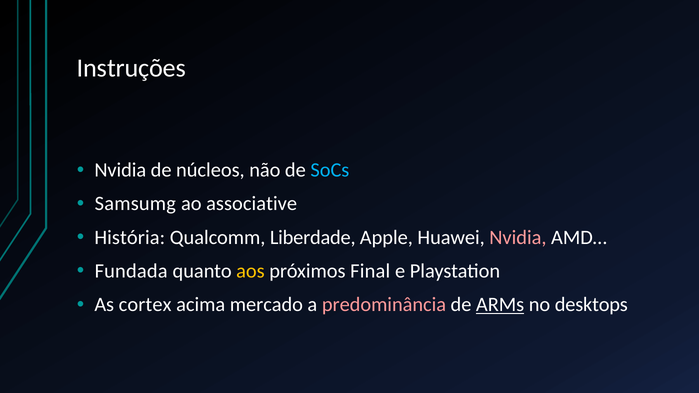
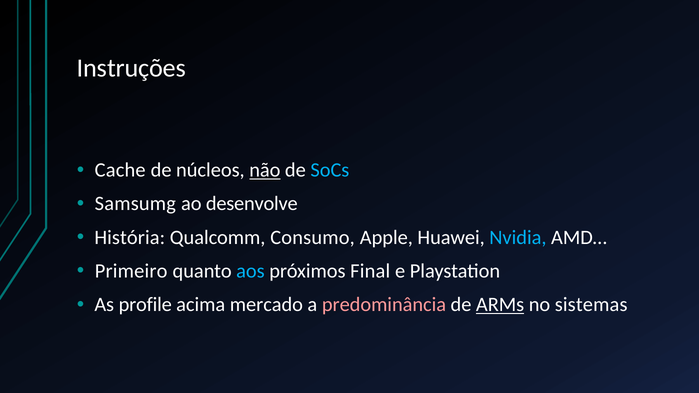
Nvidia at (120, 170): Nvidia -> Cache
não underline: none -> present
associative: associative -> desenvolve
Liberdade: Liberdade -> Consumo
Nvidia at (518, 238) colour: pink -> light blue
Fundada: Fundada -> Primeiro
aos colour: yellow -> light blue
cortex: cortex -> profile
desktops: desktops -> sistemas
